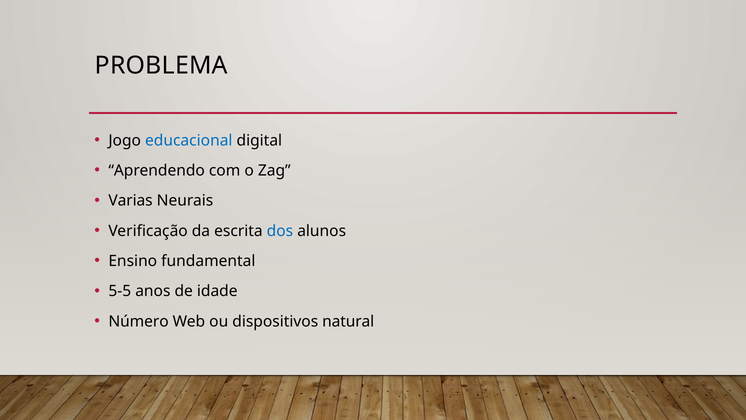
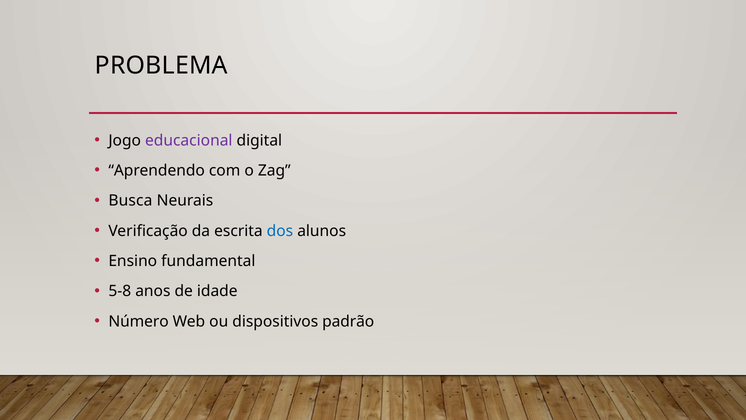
educacional colour: blue -> purple
Varias: Varias -> Busca
5-5: 5-5 -> 5-8
natural: natural -> padrão
